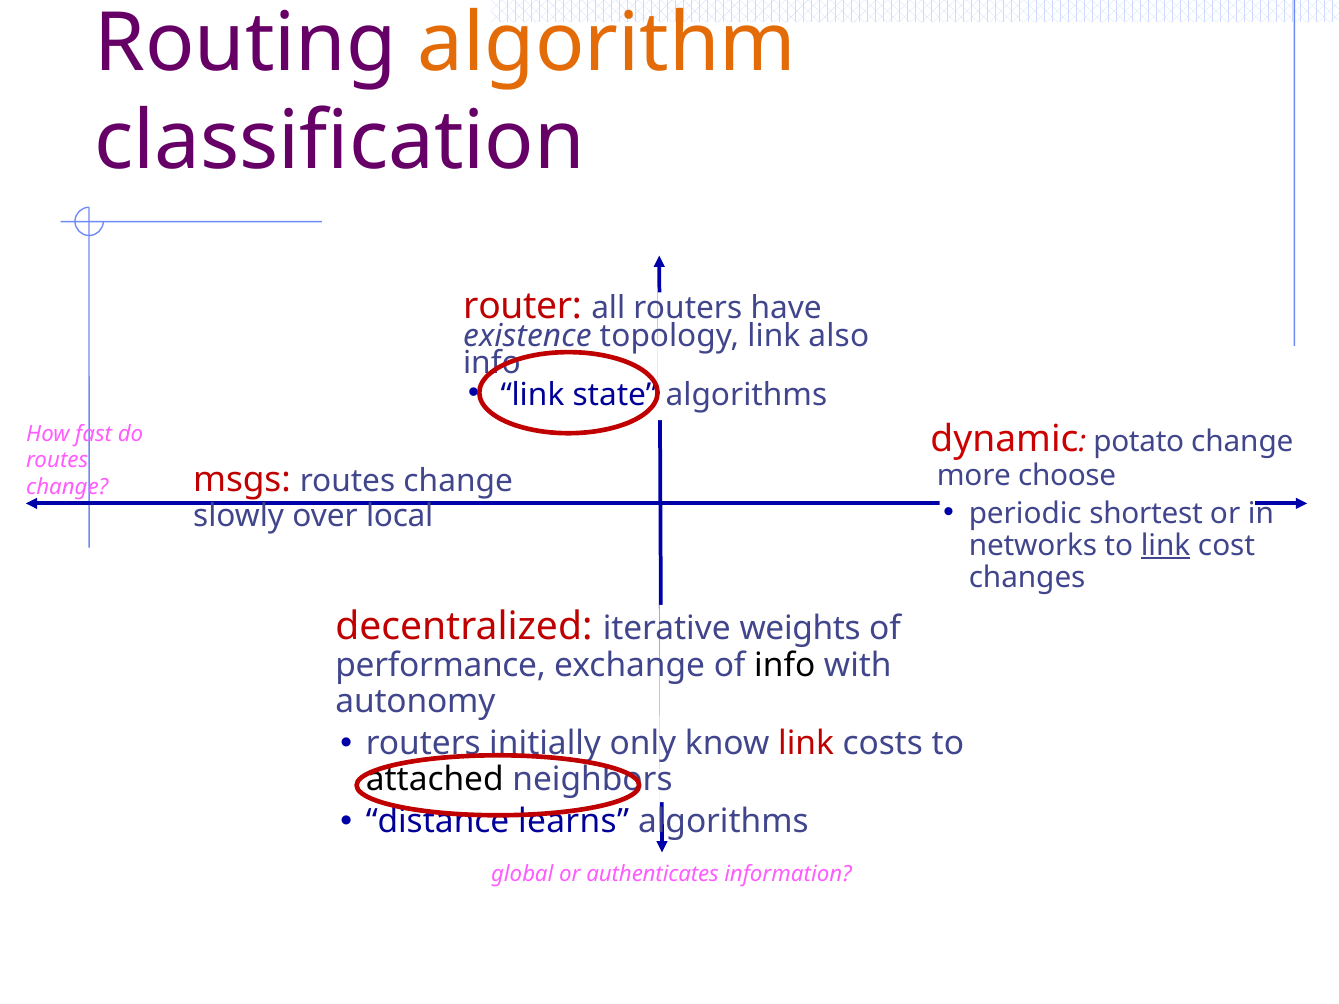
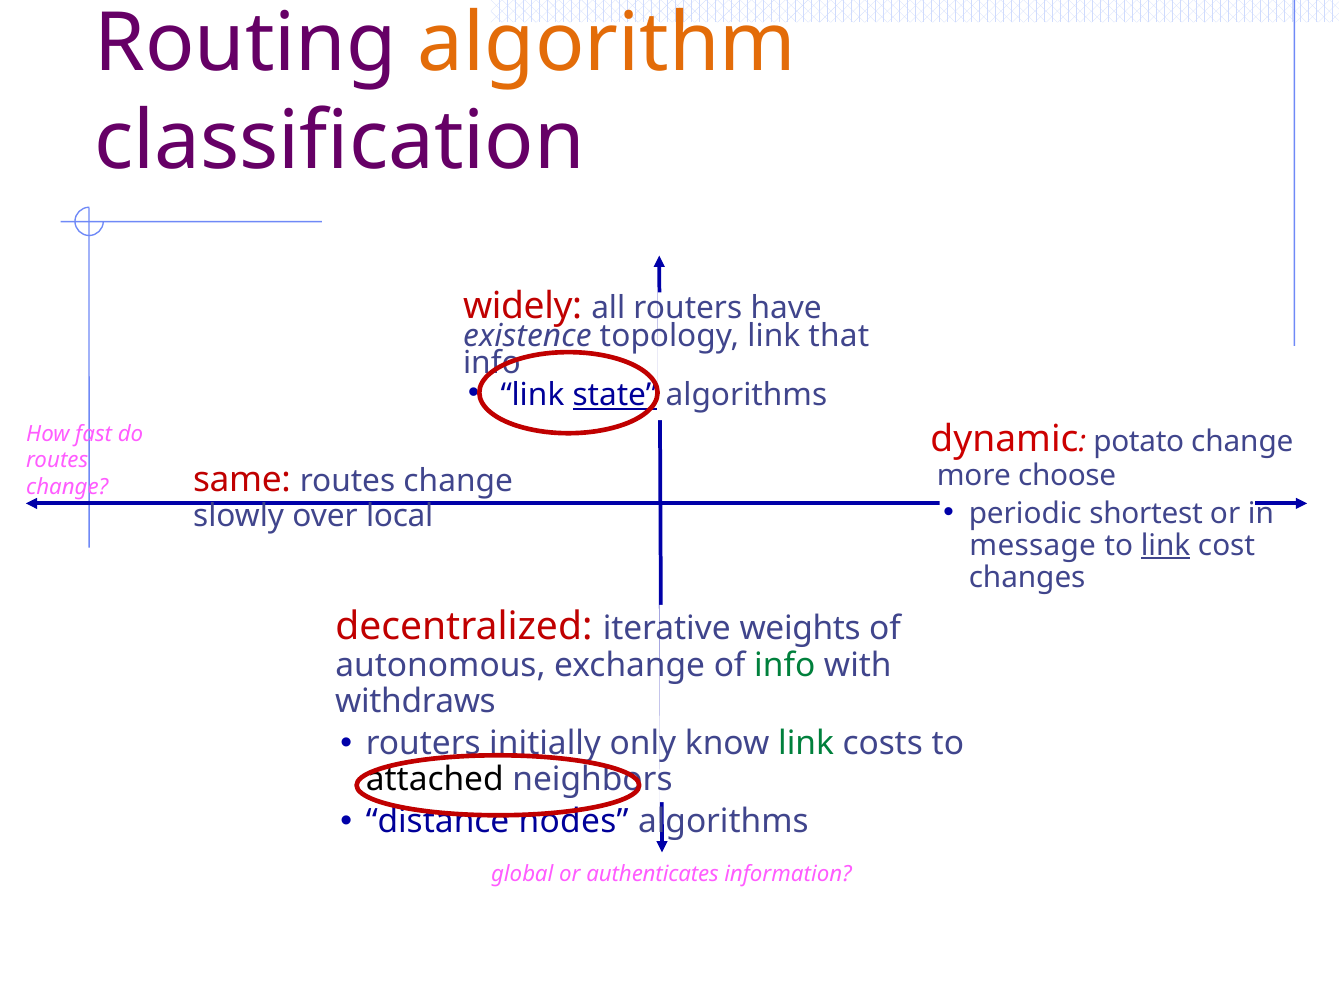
router: router -> widely
also: also -> that
state underline: none -> present
msgs: msgs -> same
networks: networks -> message
performance: performance -> autonomous
info at (785, 666) colour: black -> green
autonomy: autonomy -> withdraws
link at (806, 744) colour: red -> green
learns: learns -> nodes
